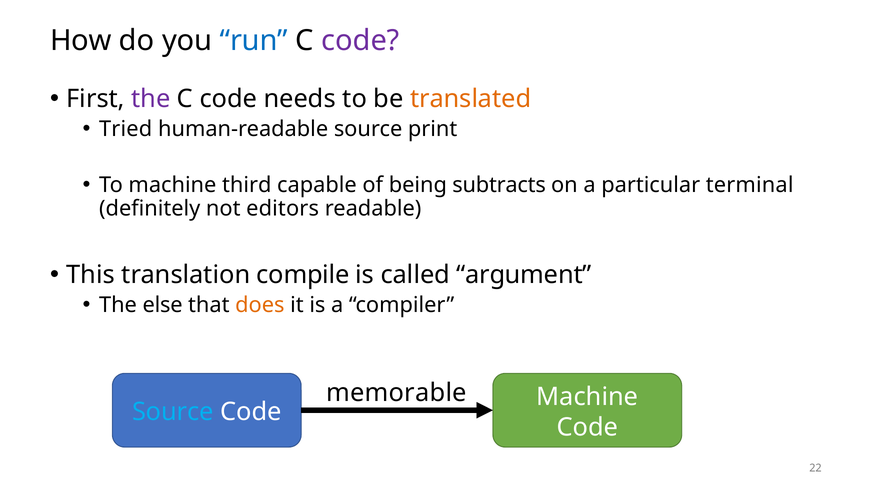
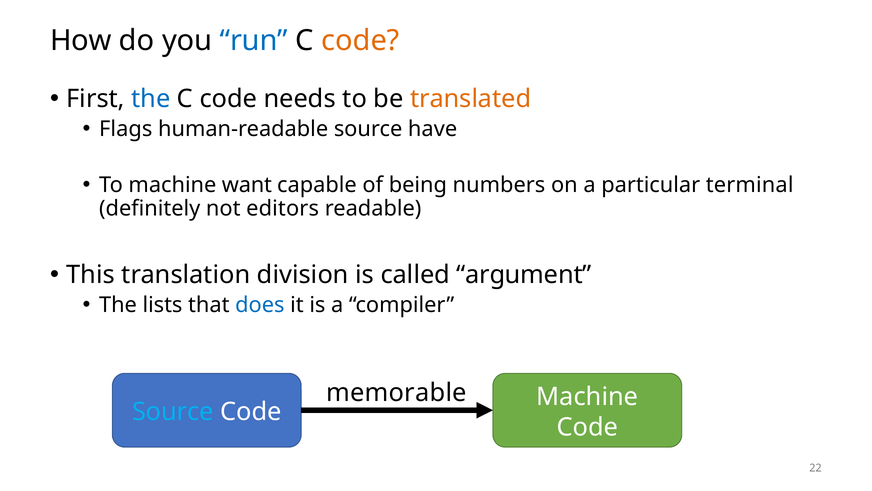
code at (360, 41) colour: purple -> orange
the at (151, 99) colour: purple -> blue
Tried: Tried -> Flags
print: print -> have
third: third -> want
subtracts: subtracts -> numbers
compile: compile -> division
else: else -> lists
does colour: orange -> blue
